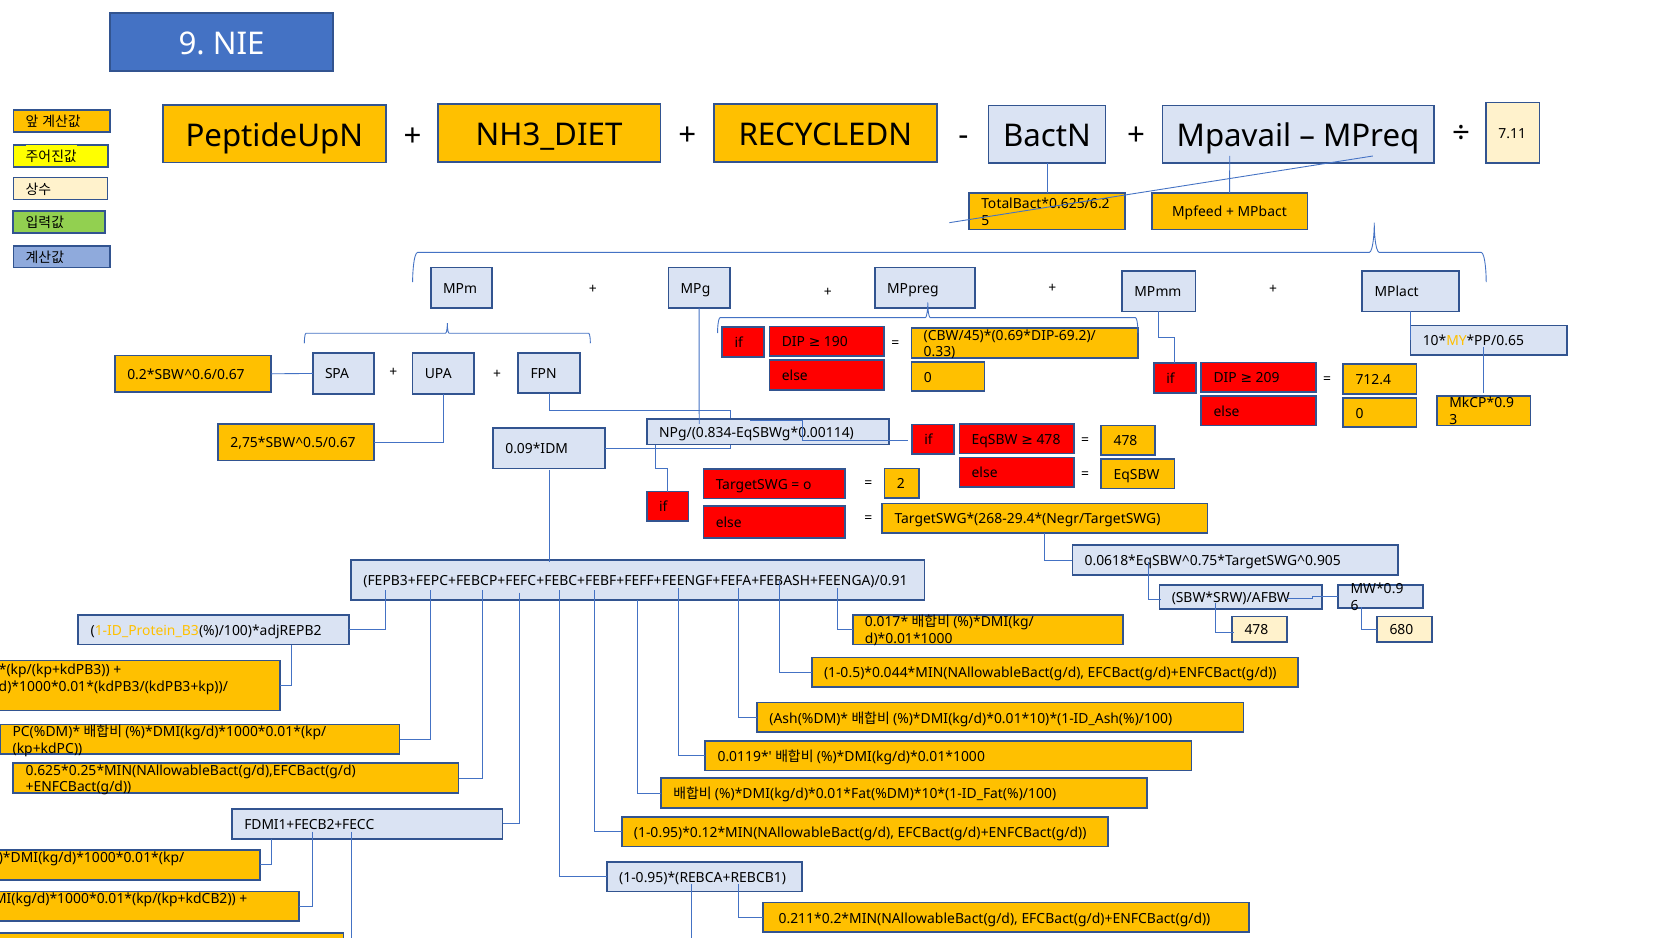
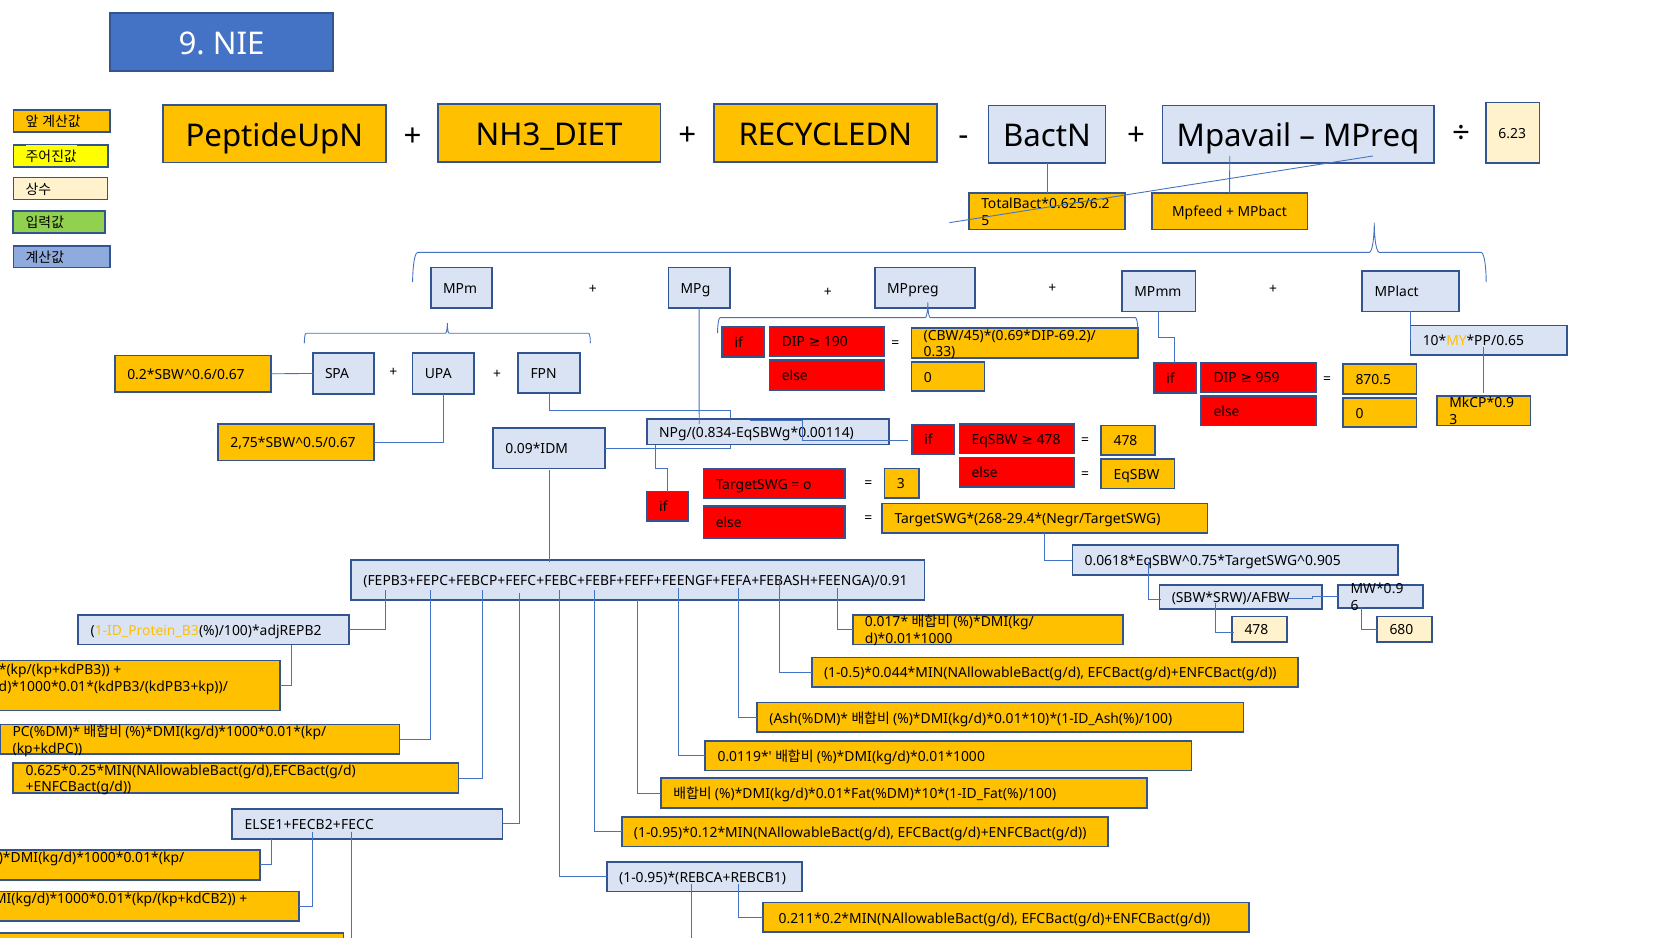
7.11: 7.11 -> 6.23
209: 209 -> 959
712.4: 712.4 -> 870.5
o 2: 2 -> 3
FDMI1+FECB2+FECC: FDMI1+FECB2+FECC -> ELSE1+FECB2+FECC
